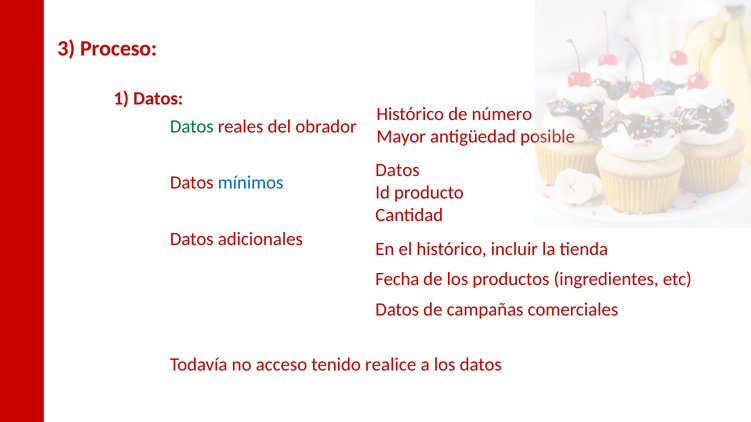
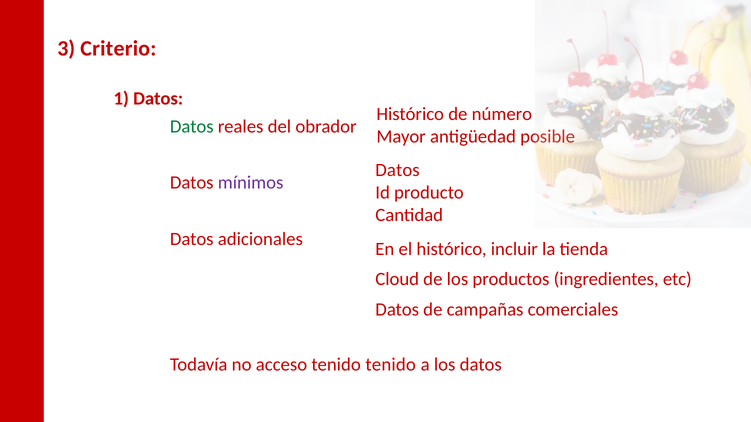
Proceso: Proceso -> Criterio
mínimos colour: blue -> purple
Fecha: Fecha -> Cloud
tenido realice: realice -> tenido
